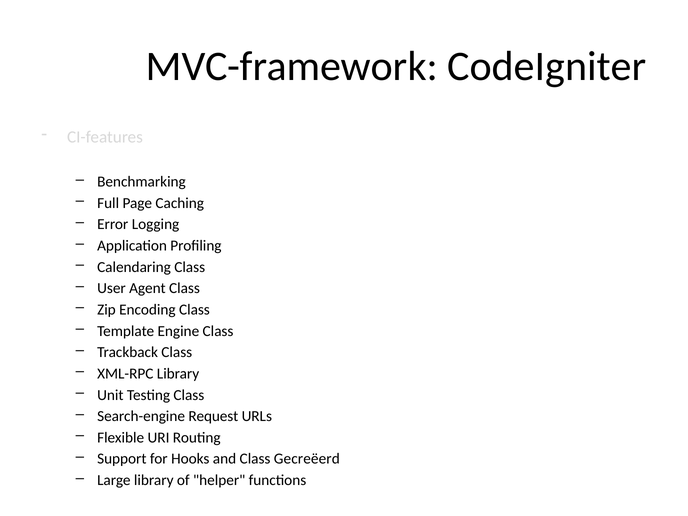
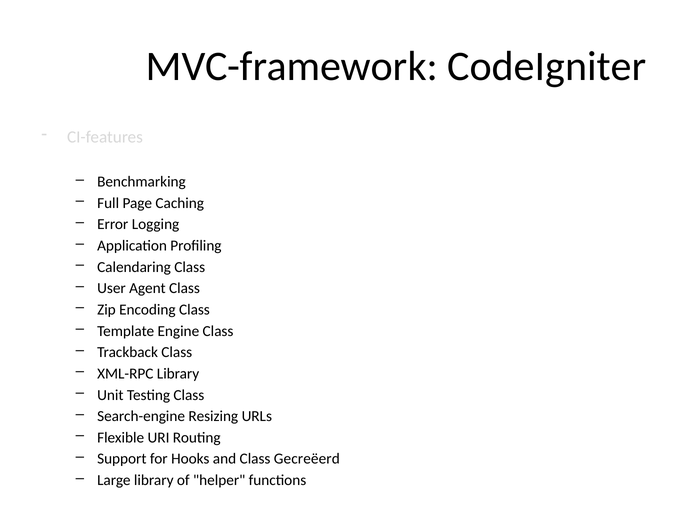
Request: Request -> Resizing
